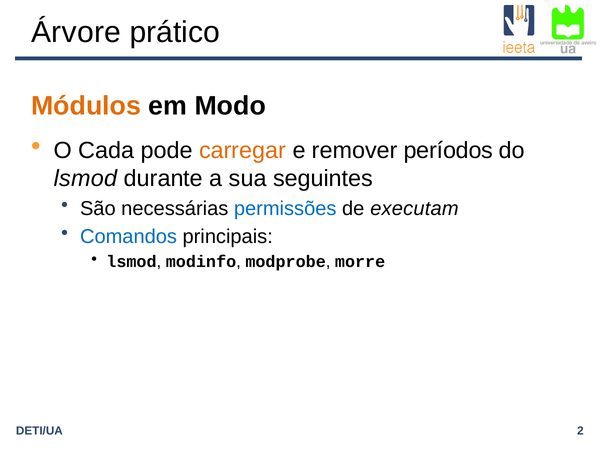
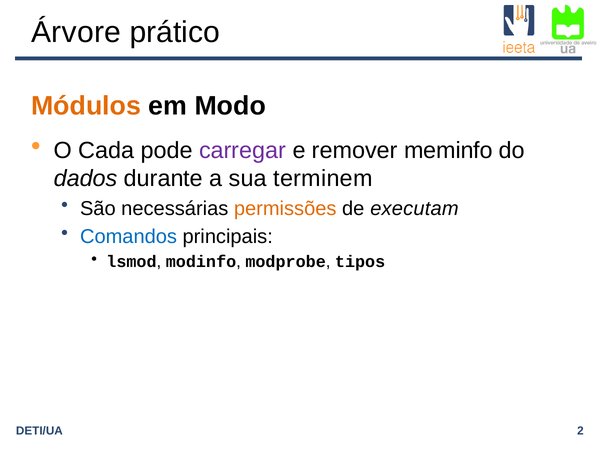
carregar colour: orange -> purple
períodos: períodos -> meminfo
lsmod at (85, 179): lsmod -> dados
seguintes: seguintes -> terminem
permissões colour: blue -> orange
morre: morre -> tipos
